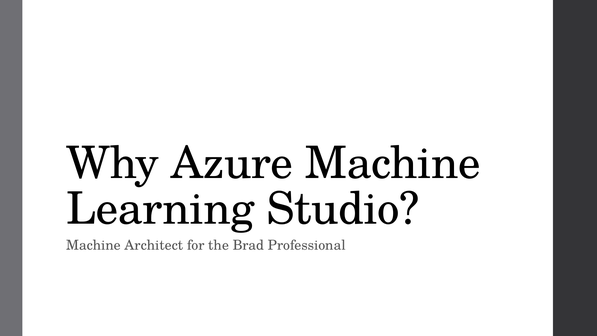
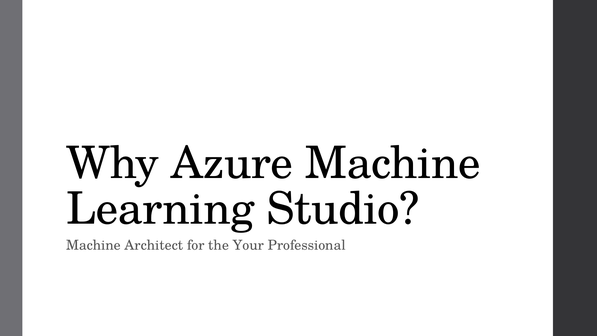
Brad: Brad -> Your
